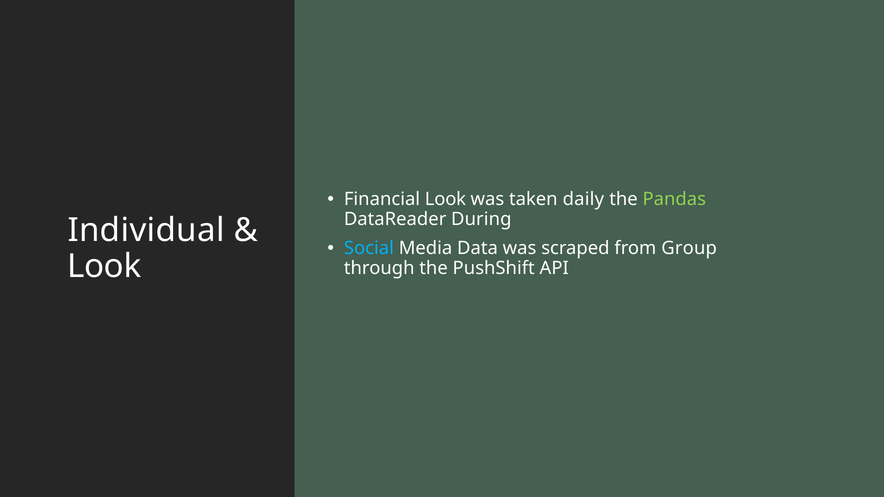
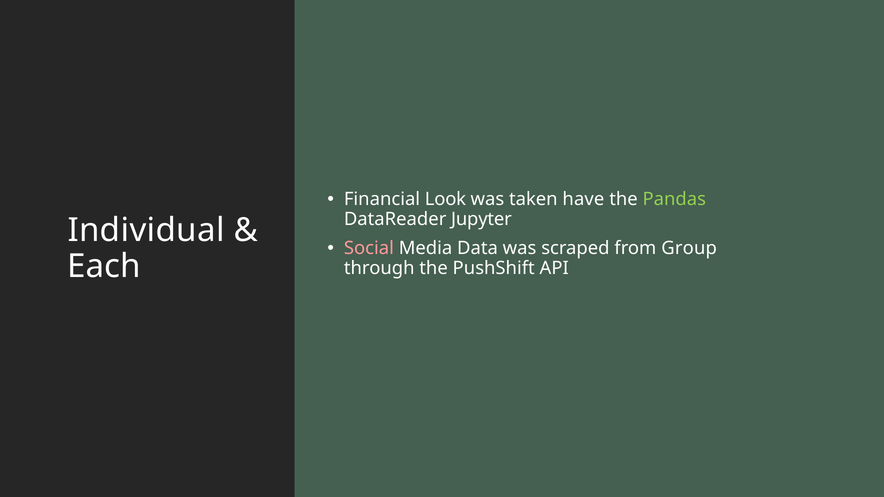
daily: daily -> have
During: During -> Jupyter
Social colour: light blue -> pink
Look at (104, 266): Look -> Each
